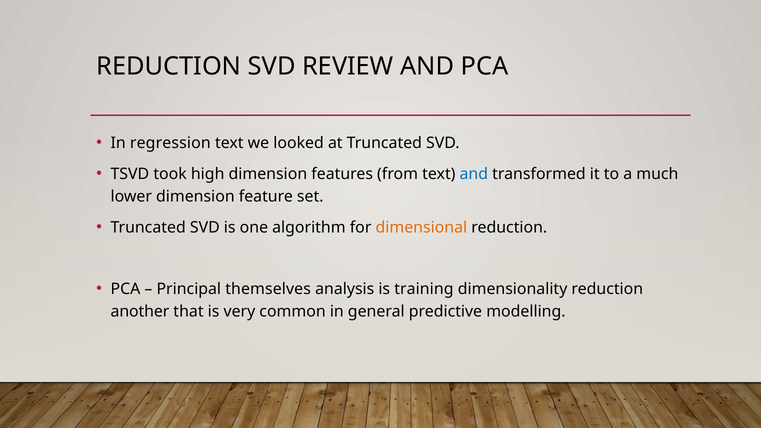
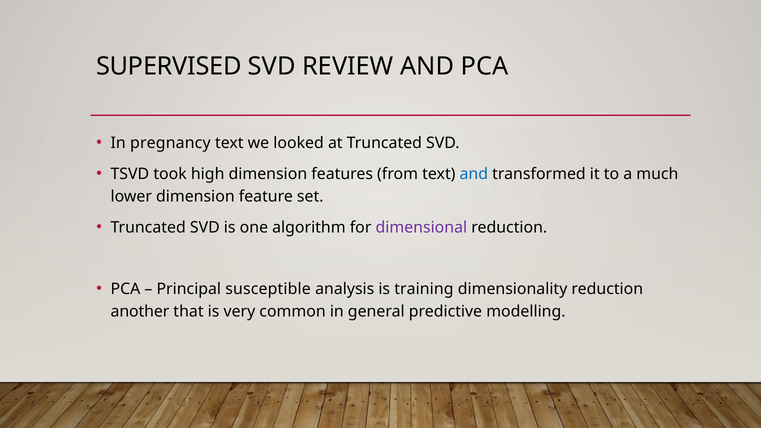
REDUCTION at (169, 67): REDUCTION -> SUPERVISED
regression: regression -> pregnancy
dimensional colour: orange -> purple
themselves: themselves -> susceptible
